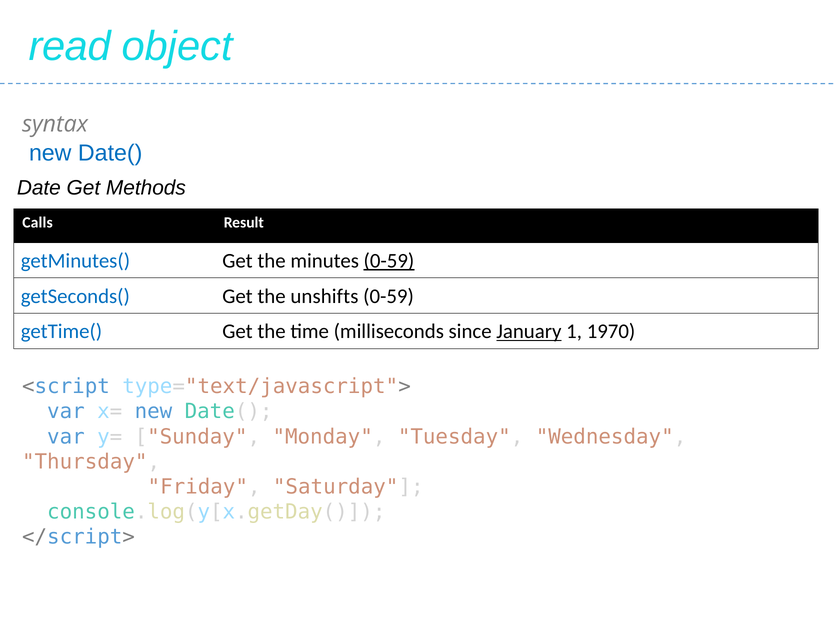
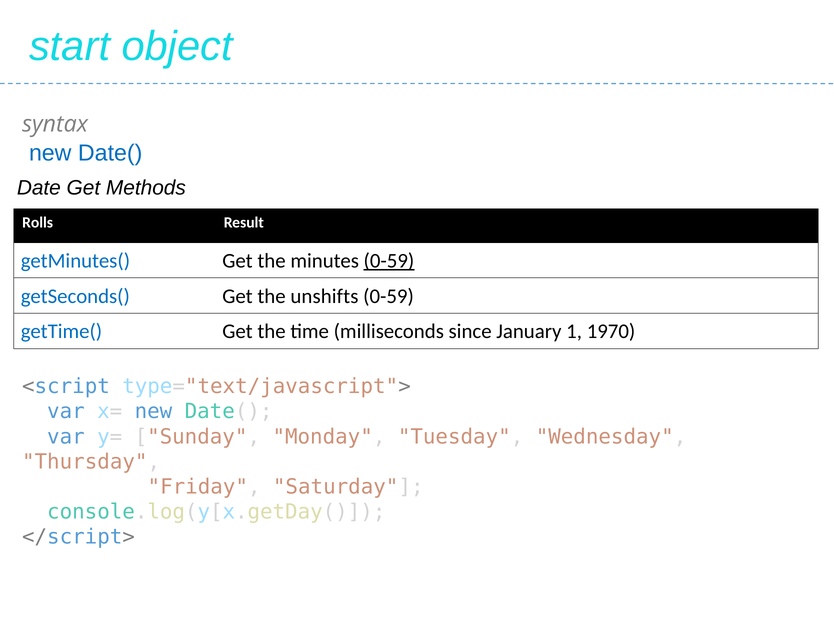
read: read -> start
Calls: Calls -> Rolls
January underline: present -> none
